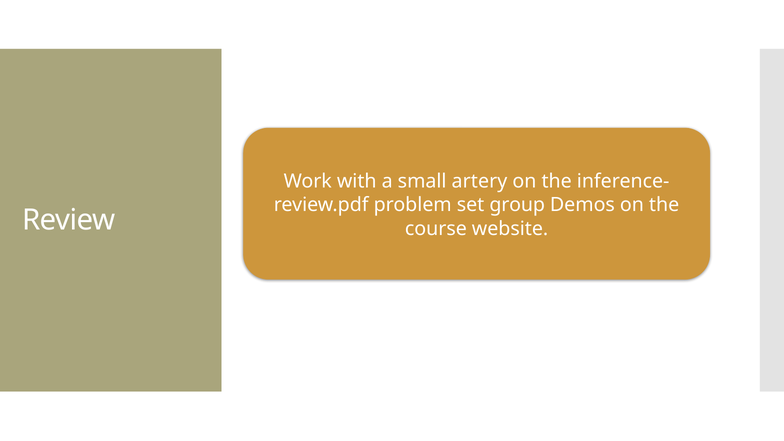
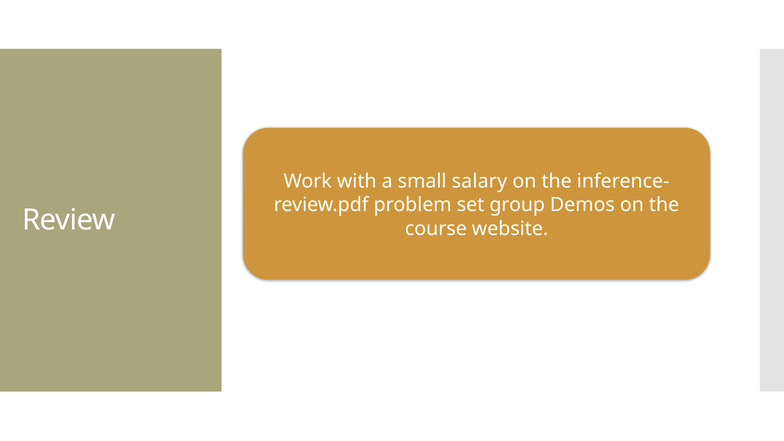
artery: artery -> salary
